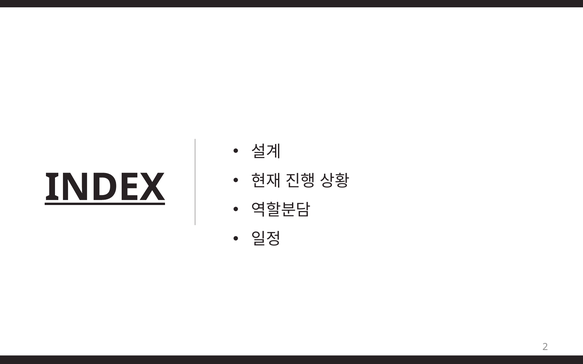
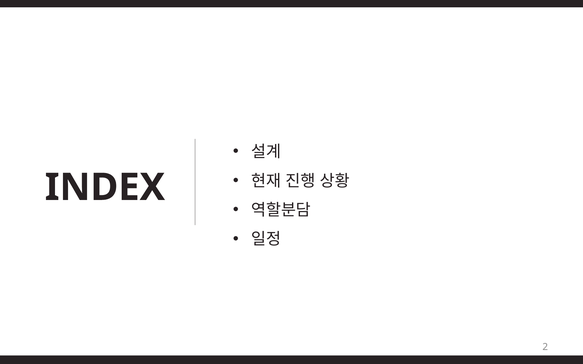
INDEX underline: present -> none
